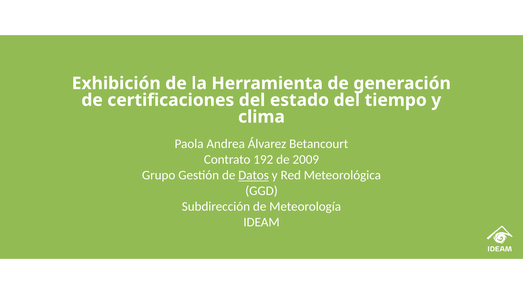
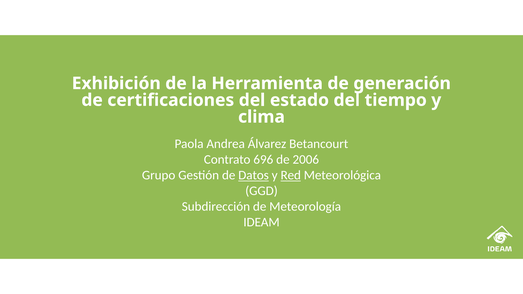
192: 192 -> 696
2009: 2009 -> 2006
Red underline: none -> present
